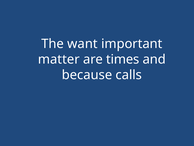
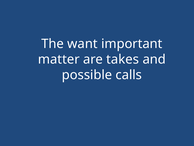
times: times -> takes
because: because -> possible
